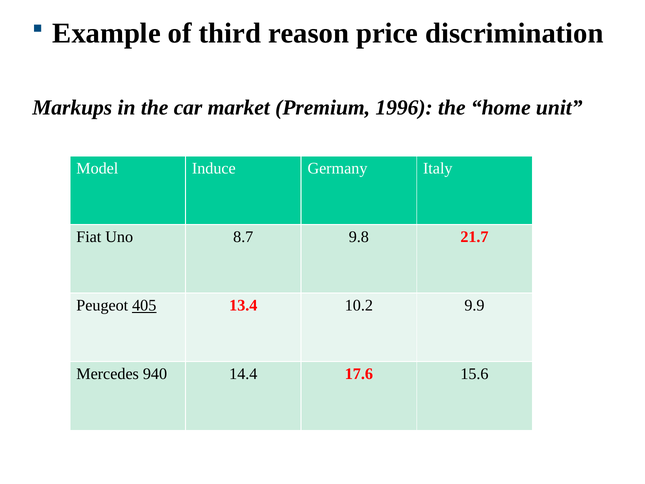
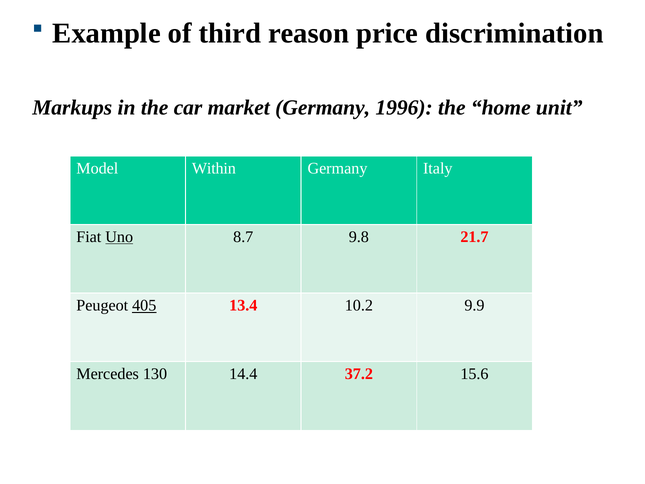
market Premium: Premium -> Germany
Induce: Induce -> Within
Uno underline: none -> present
940: 940 -> 130
17.6: 17.6 -> 37.2
